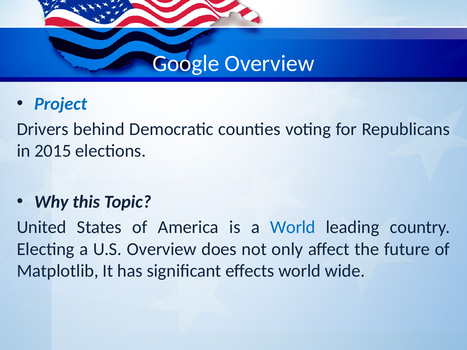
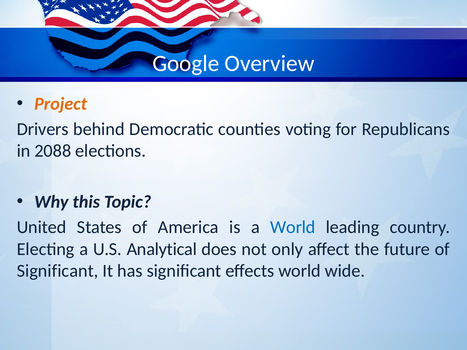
Project colour: blue -> orange
2015: 2015 -> 2088
U.S Overview: Overview -> Analytical
Matplotlib at (58, 271): Matplotlib -> Significant
